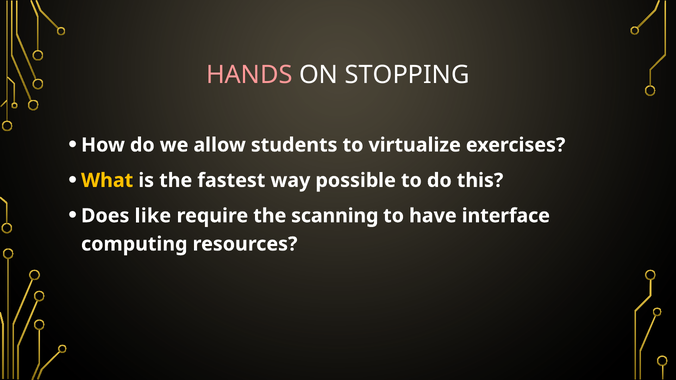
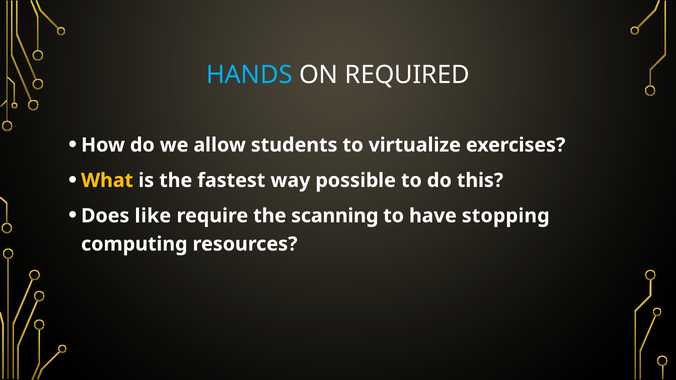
HANDS colour: pink -> light blue
STOPPING: STOPPING -> REQUIRED
interface: interface -> stopping
